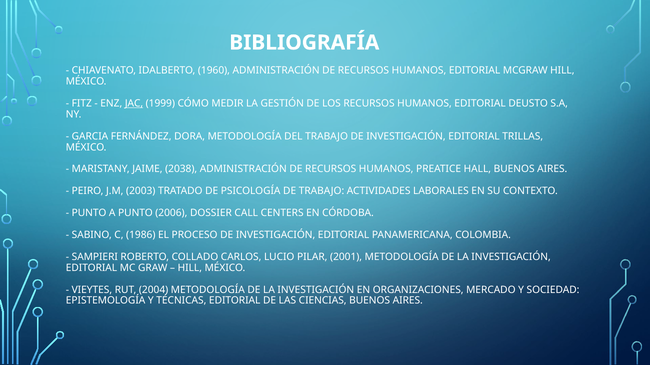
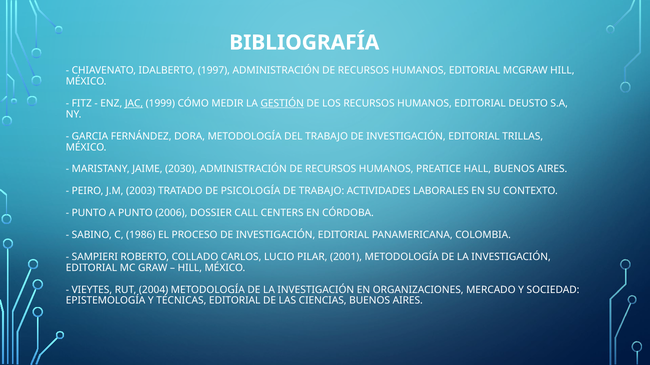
1960: 1960 -> 1997
GESTIÓN underline: none -> present
2038: 2038 -> 2030
